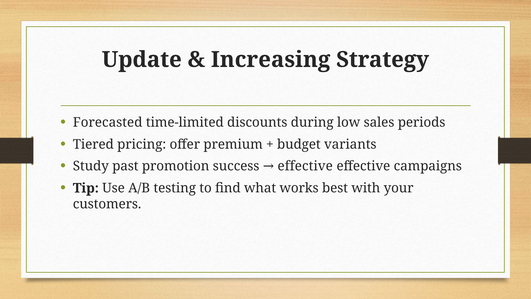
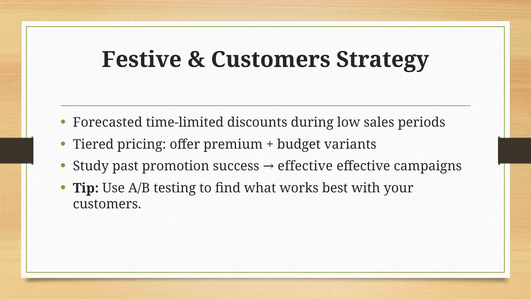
Update: Update -> Festive
Increasing at (271, 60): Increasing -> Customers
